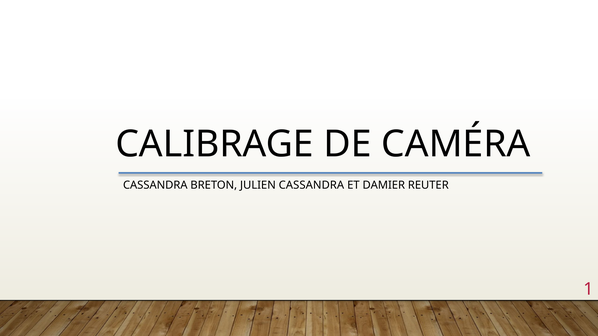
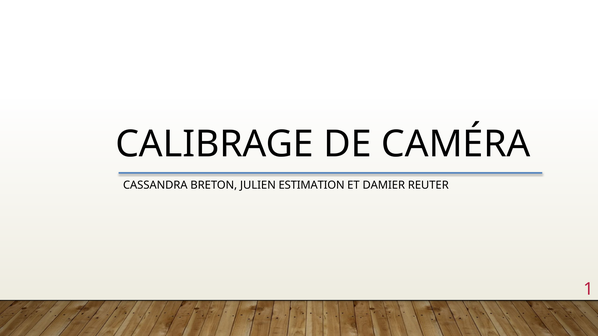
JULIEN CASSANDRA: CASSANDRA -> ESTIMATION
